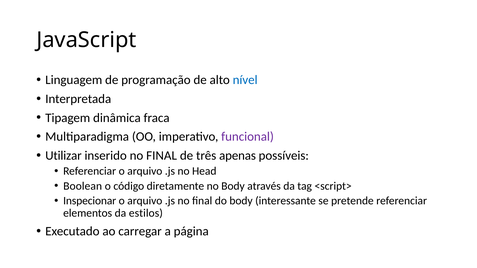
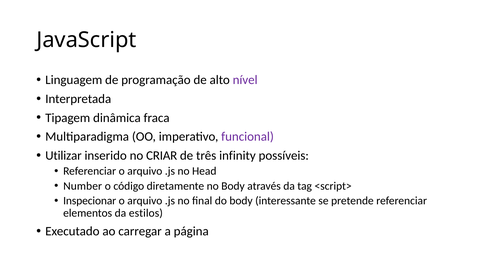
nível colour: blue -> purple
inserido no FINAL: FINAL -> CRIAR
apenas: apenas -> infinity
Boolean: Boolean -> Number
